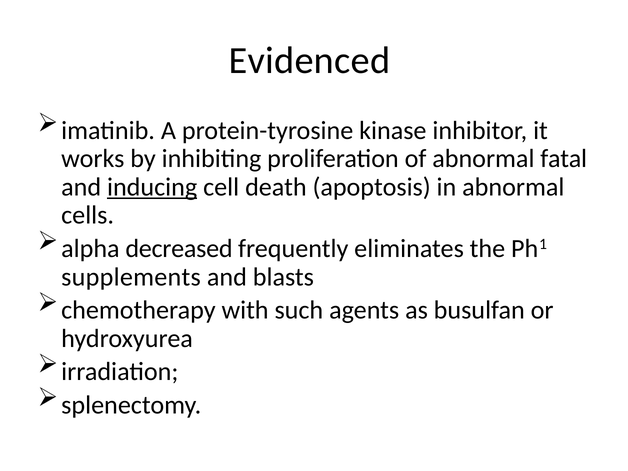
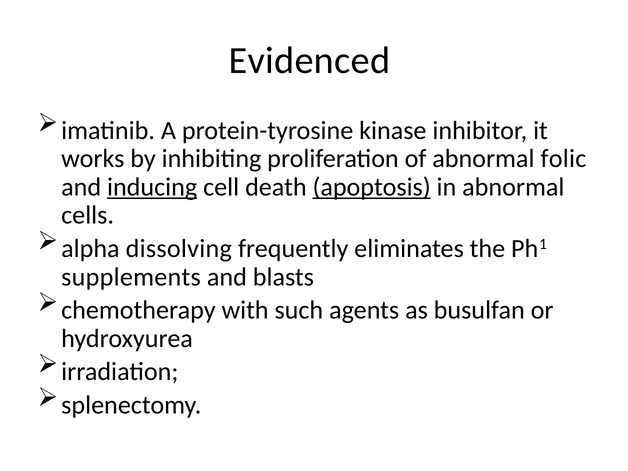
fatal: fatal -> folic
apoptosis underline: none -> present
decreased: decreased -> dissolving
